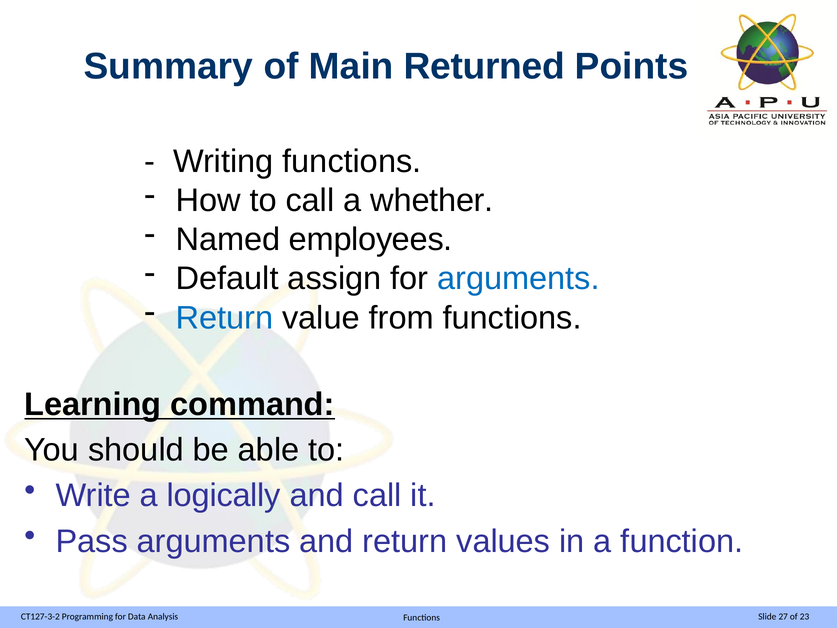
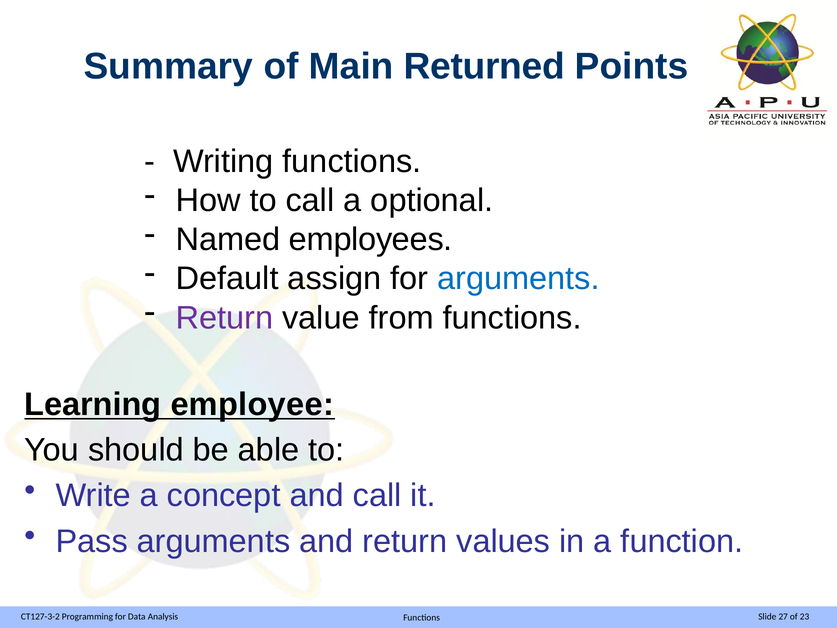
whether: whether -> optional
Return at (224, 318) colour: blue -> purple
command: command -> employee
logically: logically -> concept
